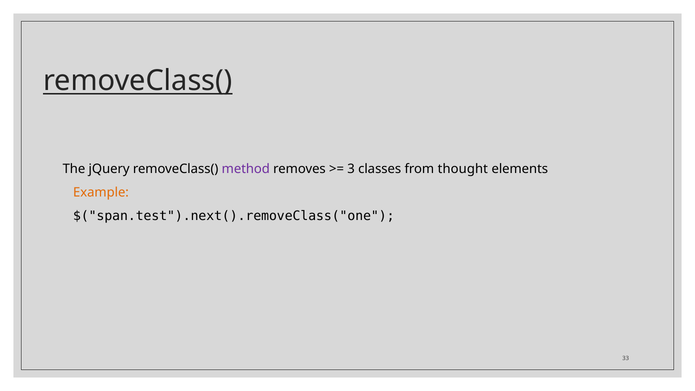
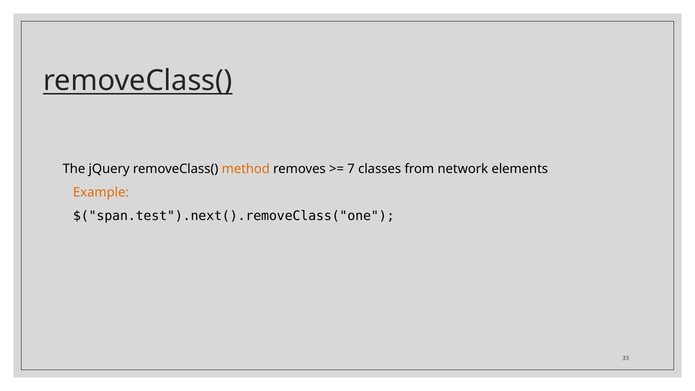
method colour: purple -> orange
3: 3 -> 7
thought: thought -> network
